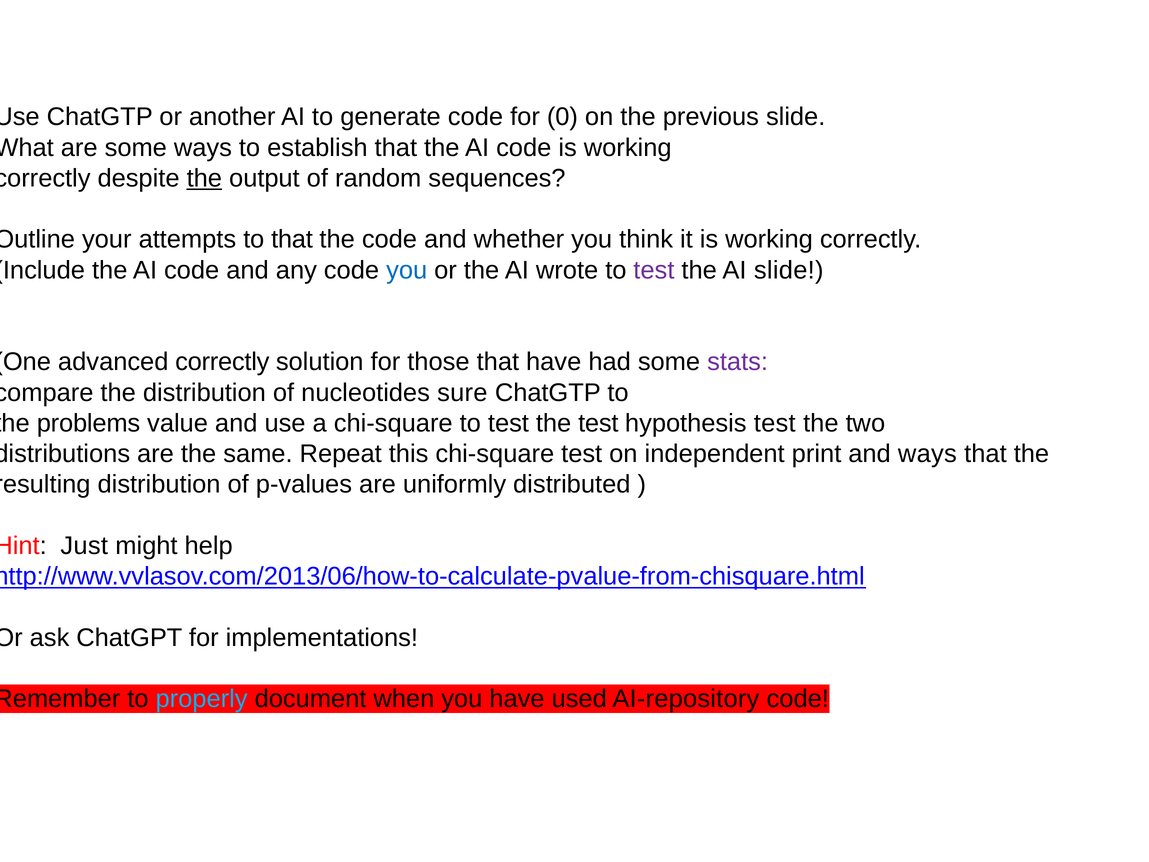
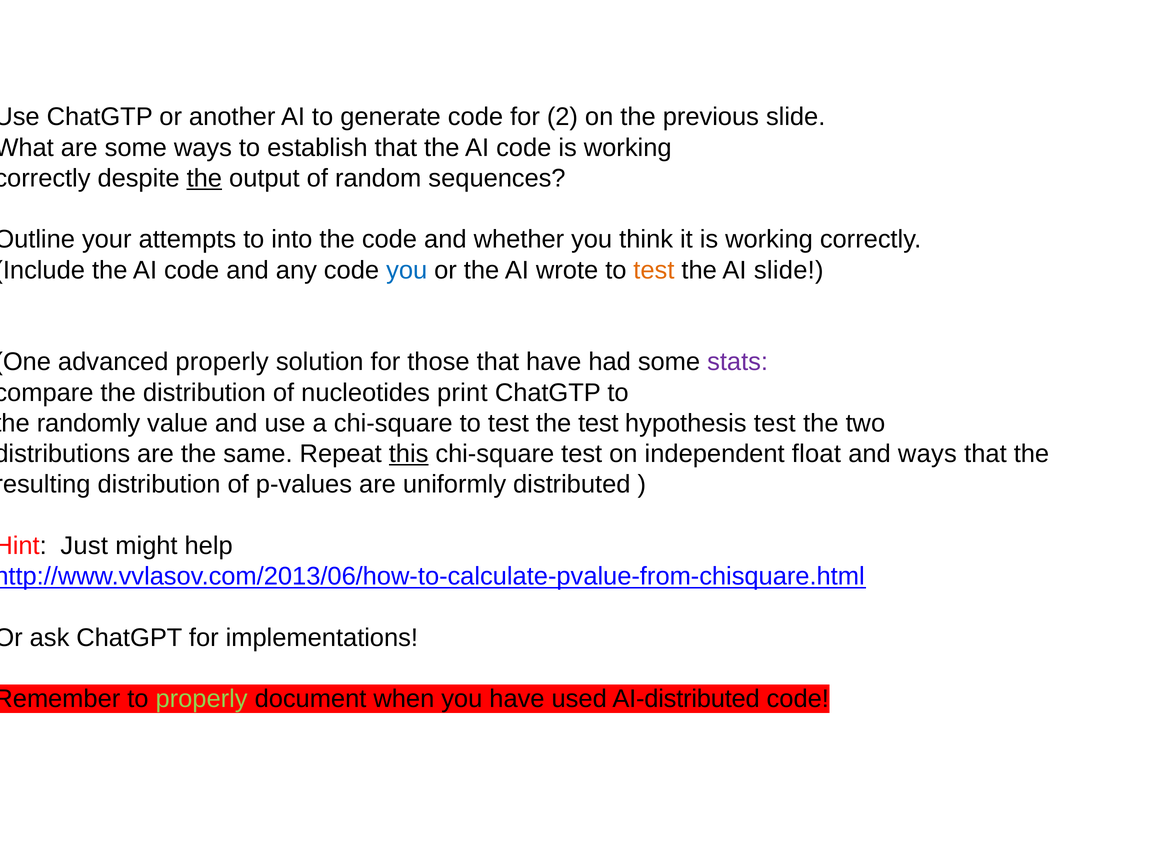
0: 0 -> 2
to that: that -> into
test at (654, 270) colour: purple -> orange
advanced correctly: correctly -> properly
sure: sure -> print
problems: problems -> randomly
this underline: none -> present
print: print -> float
properly at (202, 699) colour: light blue -> light green
AI-repository: AI-repository -> AI-distributed
